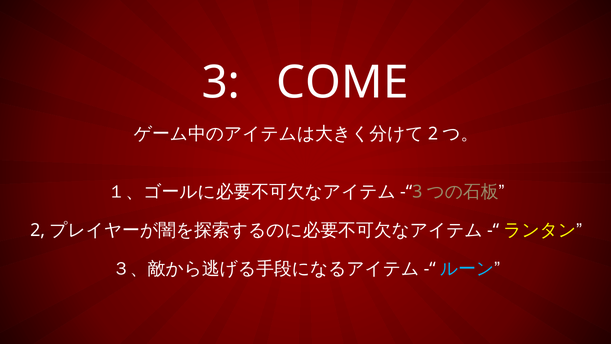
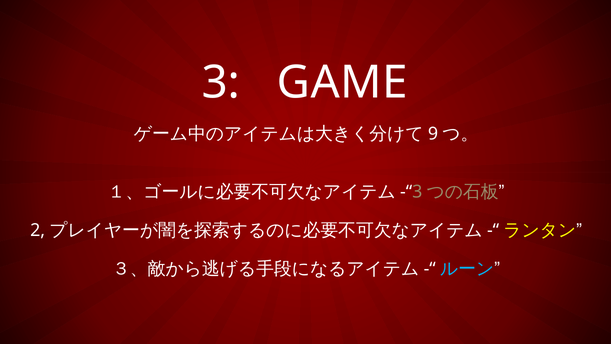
COME: COME -> GAME
2 at (433, 134): 2 -> 9
